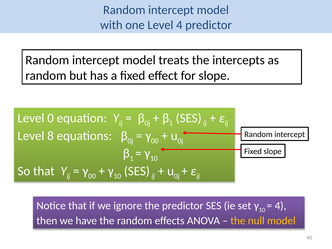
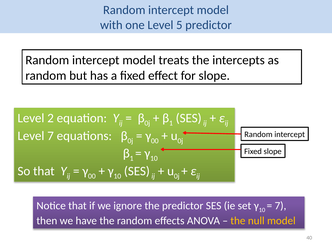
Level 4: 4 -> 5
0: 0 -> 2
Level 8: 8 -> 7
4 at (280, 206): 4 -> 7
